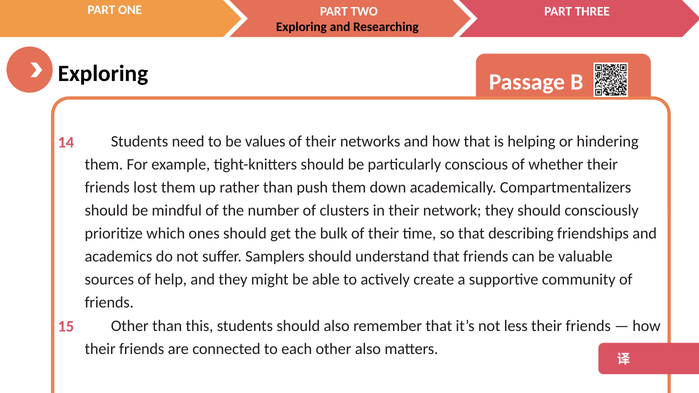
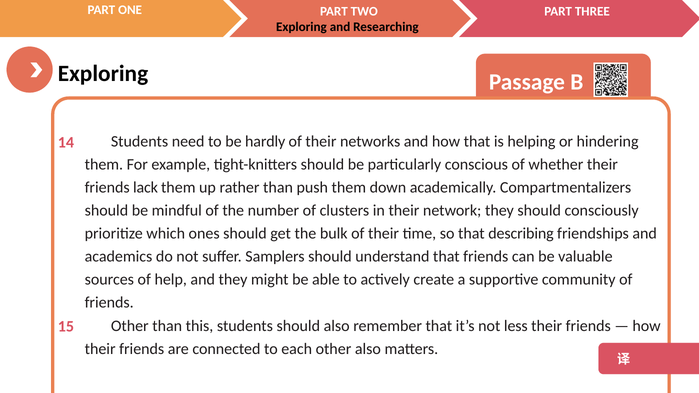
values: values -> hardly
lost: lost -> lack
